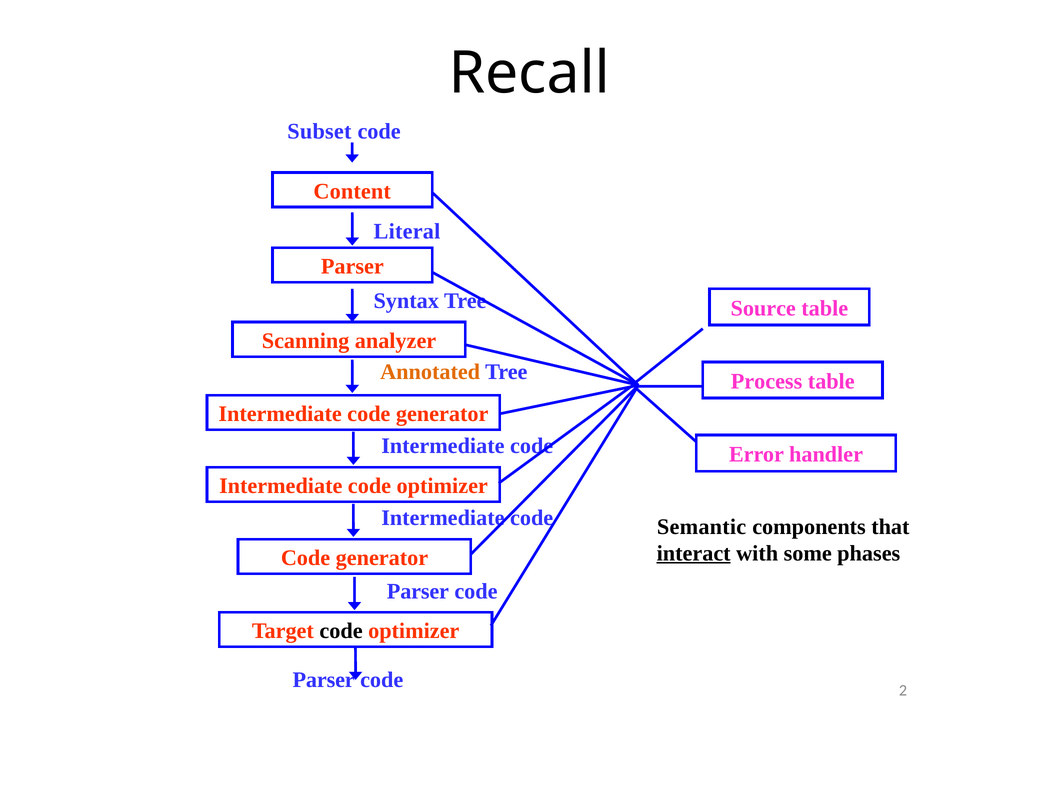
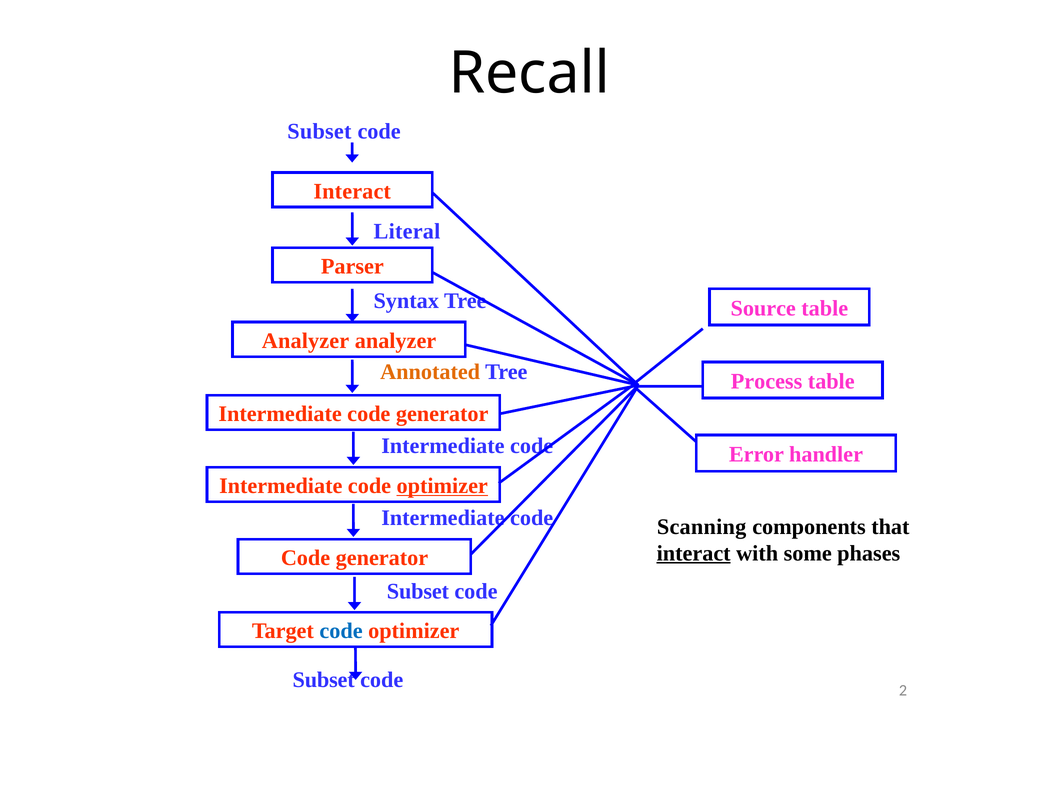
Content at (352, 191): Content -> Interact
Scanning at (306, 341): Scanning -> Analyzer
optimizer at (442, 486) underline: none -> present
Semantic: Semantic -> Scanning
Parser at (418, 591): Parser -> Subset
code at (341, 631) colour: black -> blue
Parser at (324, 680): Parser -> Subset
